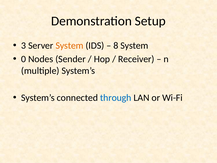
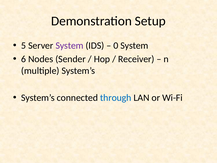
3: 3 -> 5
System at (69, 46) colour: orange -> purple
8: 8 -> 0
0: 0 -> 6
